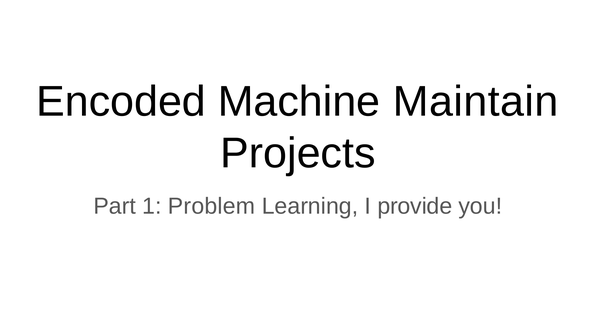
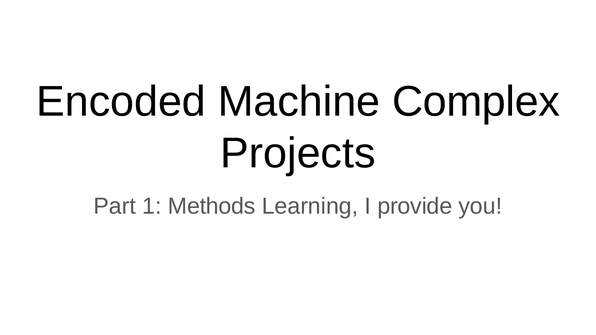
Maintain: Maintain -> Complex
Problem: Problem -> Methods
